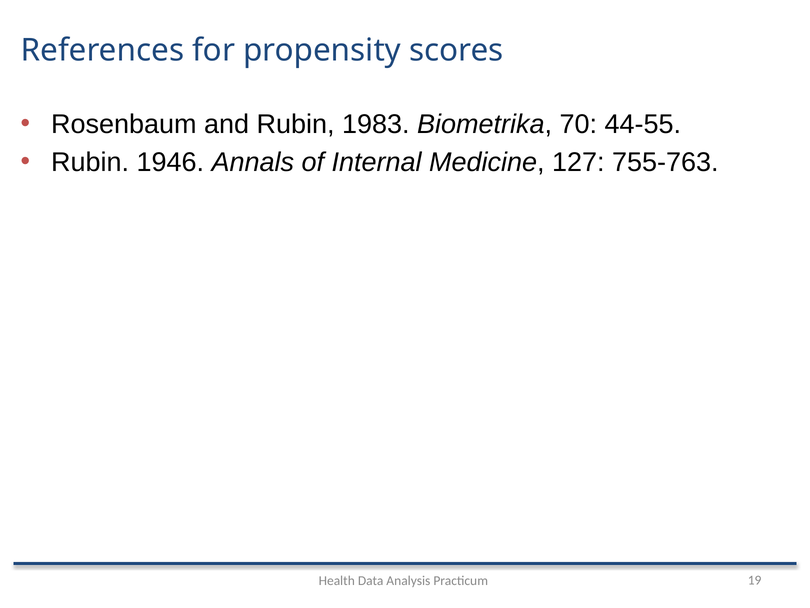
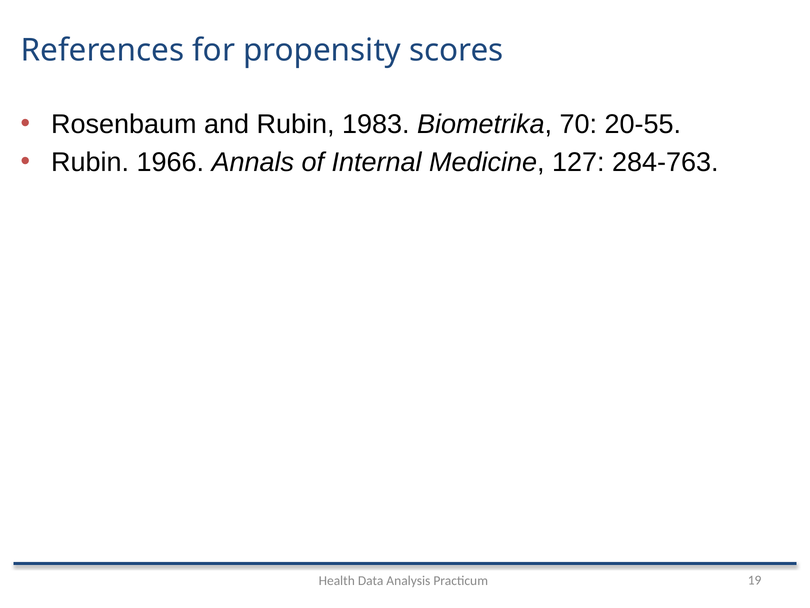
44-55: 44-55 -> 20-55
1946: 1946 -> 1966
755-763: 755-763 -> 284-763
